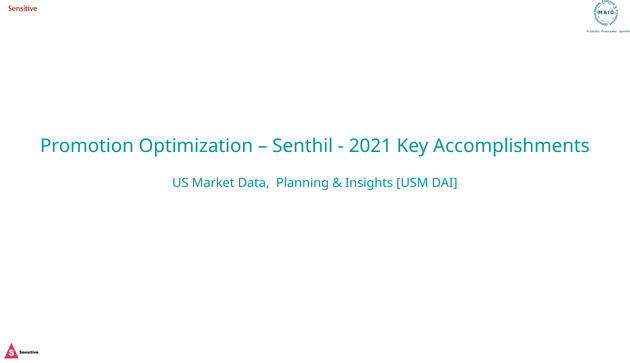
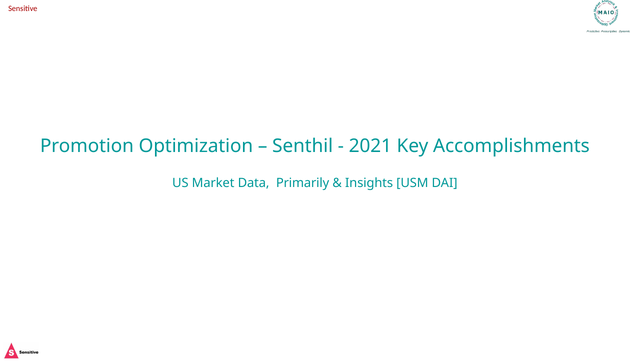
Planning: Planning -> Primarily
